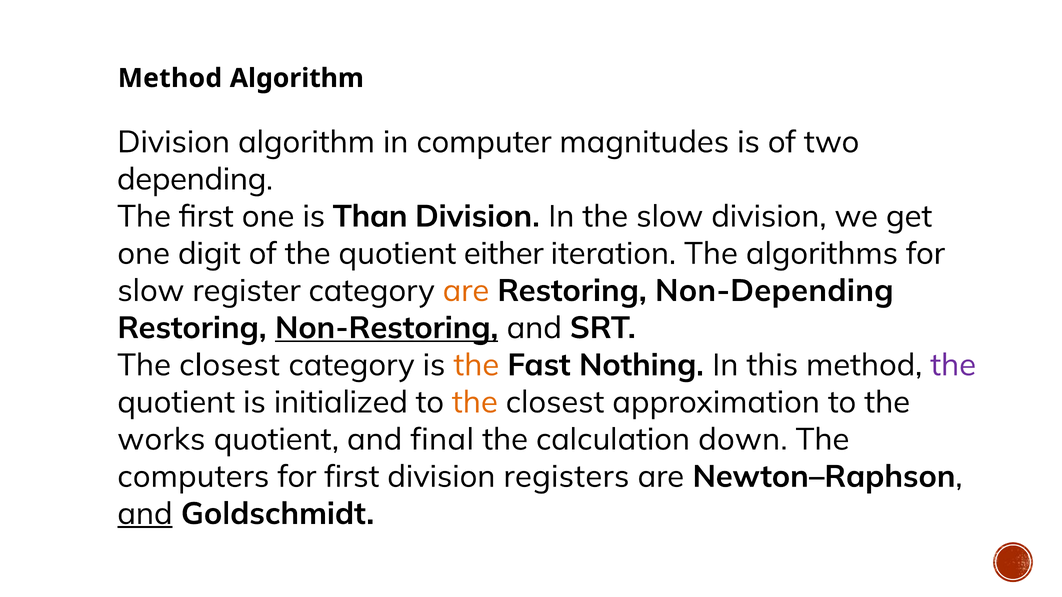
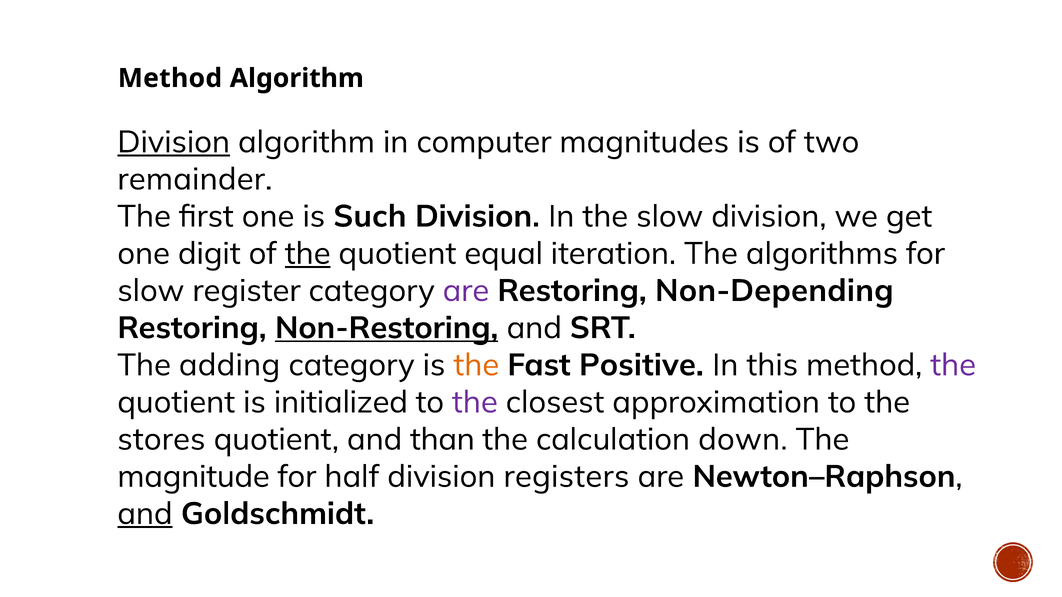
Division at (174, 142) underline: none -> present
depending: depending -> remainder
Than: Than -> Such
the at (308, 254) underline: none -> present
either: either -> equal
are at (466, 291) colour: orange -> purple
closest at (230, 365): closest -> adding
Nothing: Nothing -> Positive
the at (475, 402) colour: orange -> purple
works: works -> stores
final: final -> than
computers: computers -> magnitude
for first: first -> half
